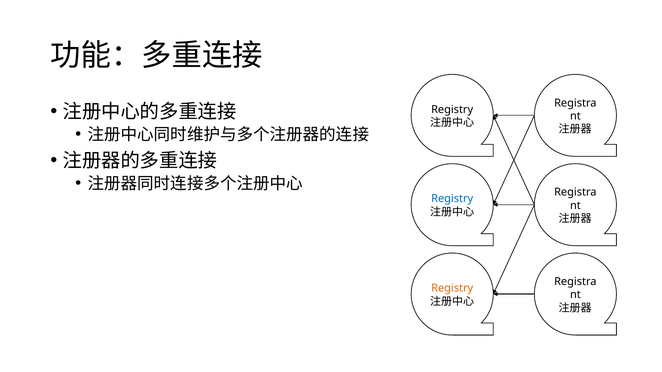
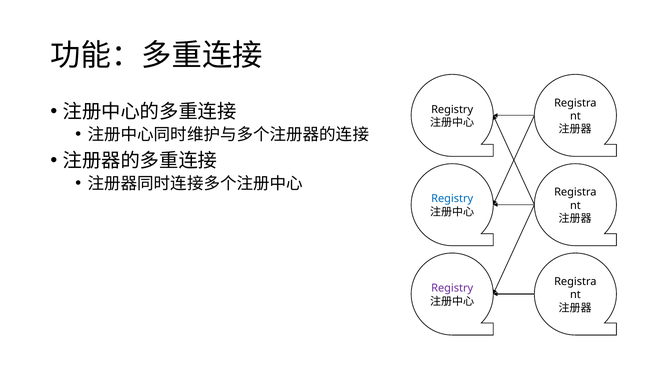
Registry at (452, 288) colour: orange -> purple
